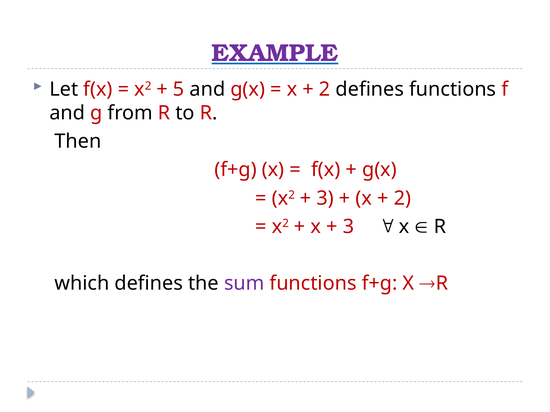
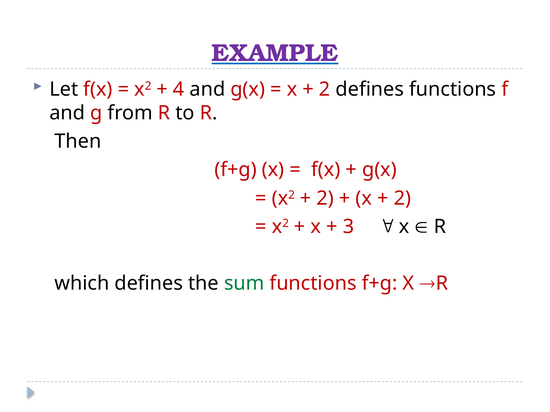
5: 5 -> 4
3 at (325, 198): 3 -> 2
sum colour: purple -> green
